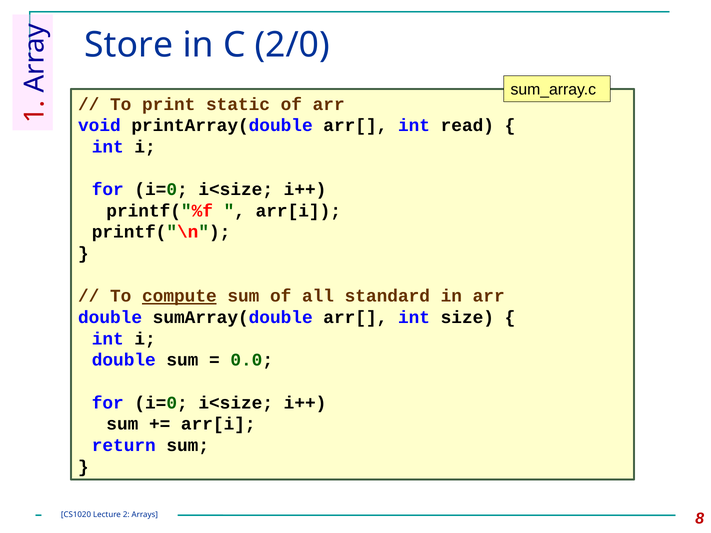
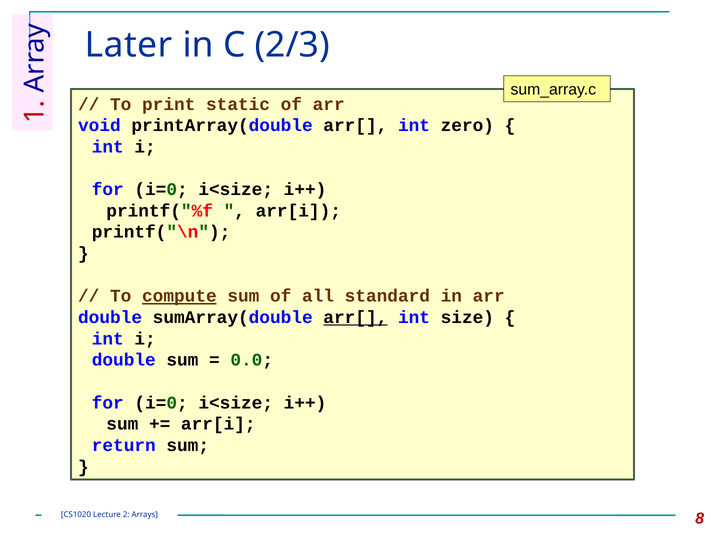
Store: Store -> Later
2/0: 2/0 -> 2/3
read: read -> zero
arr[ at (355, 318) underline: none -> present
